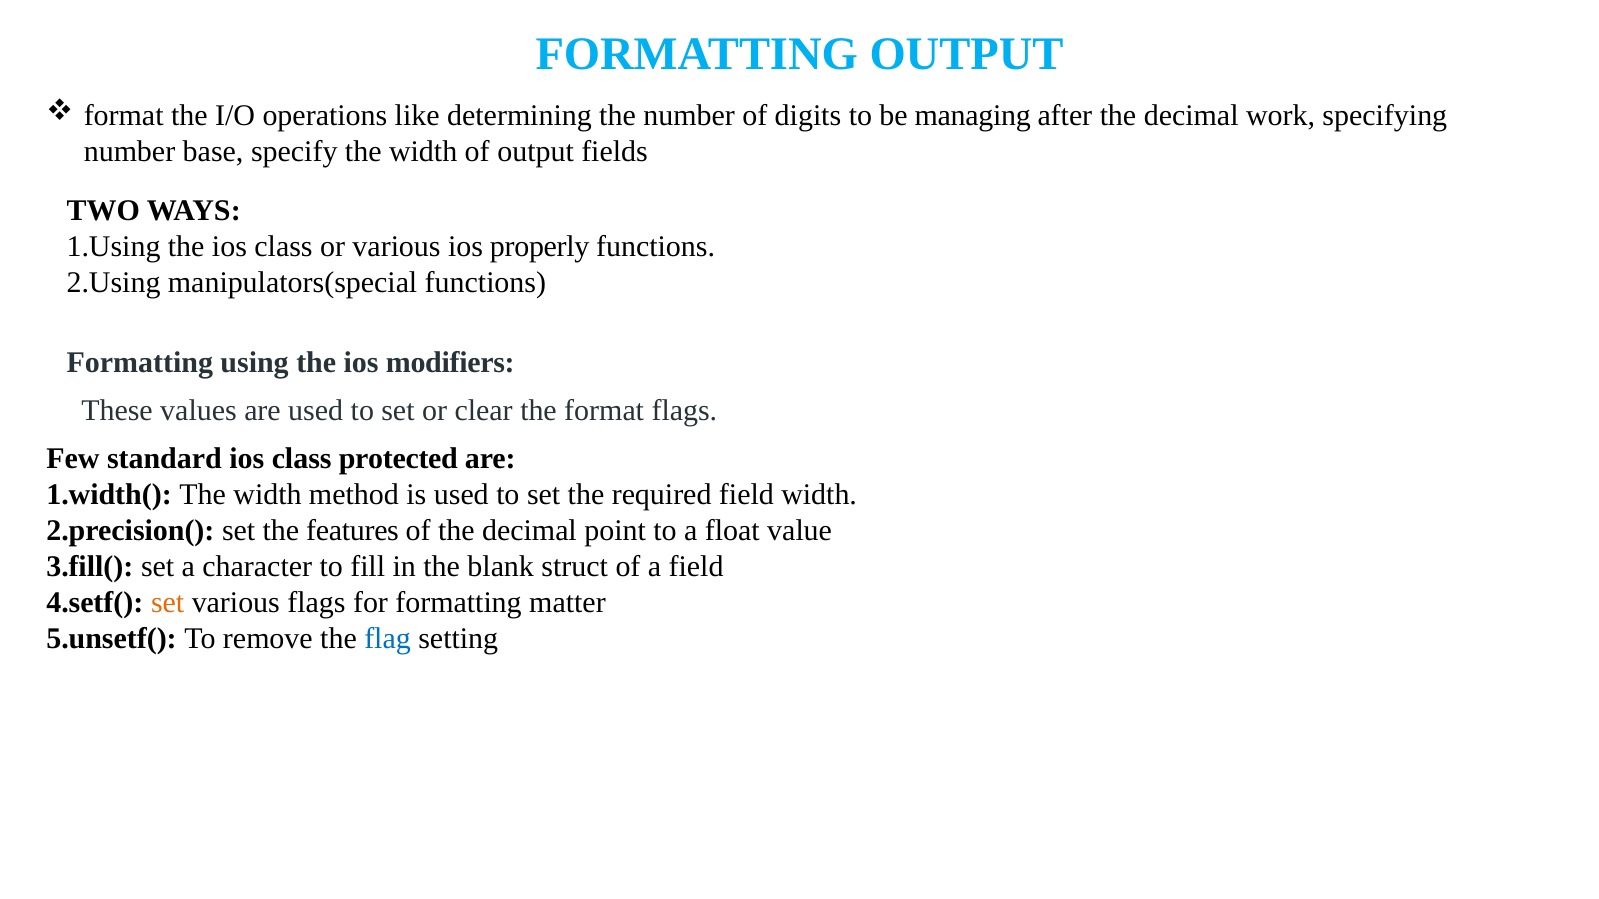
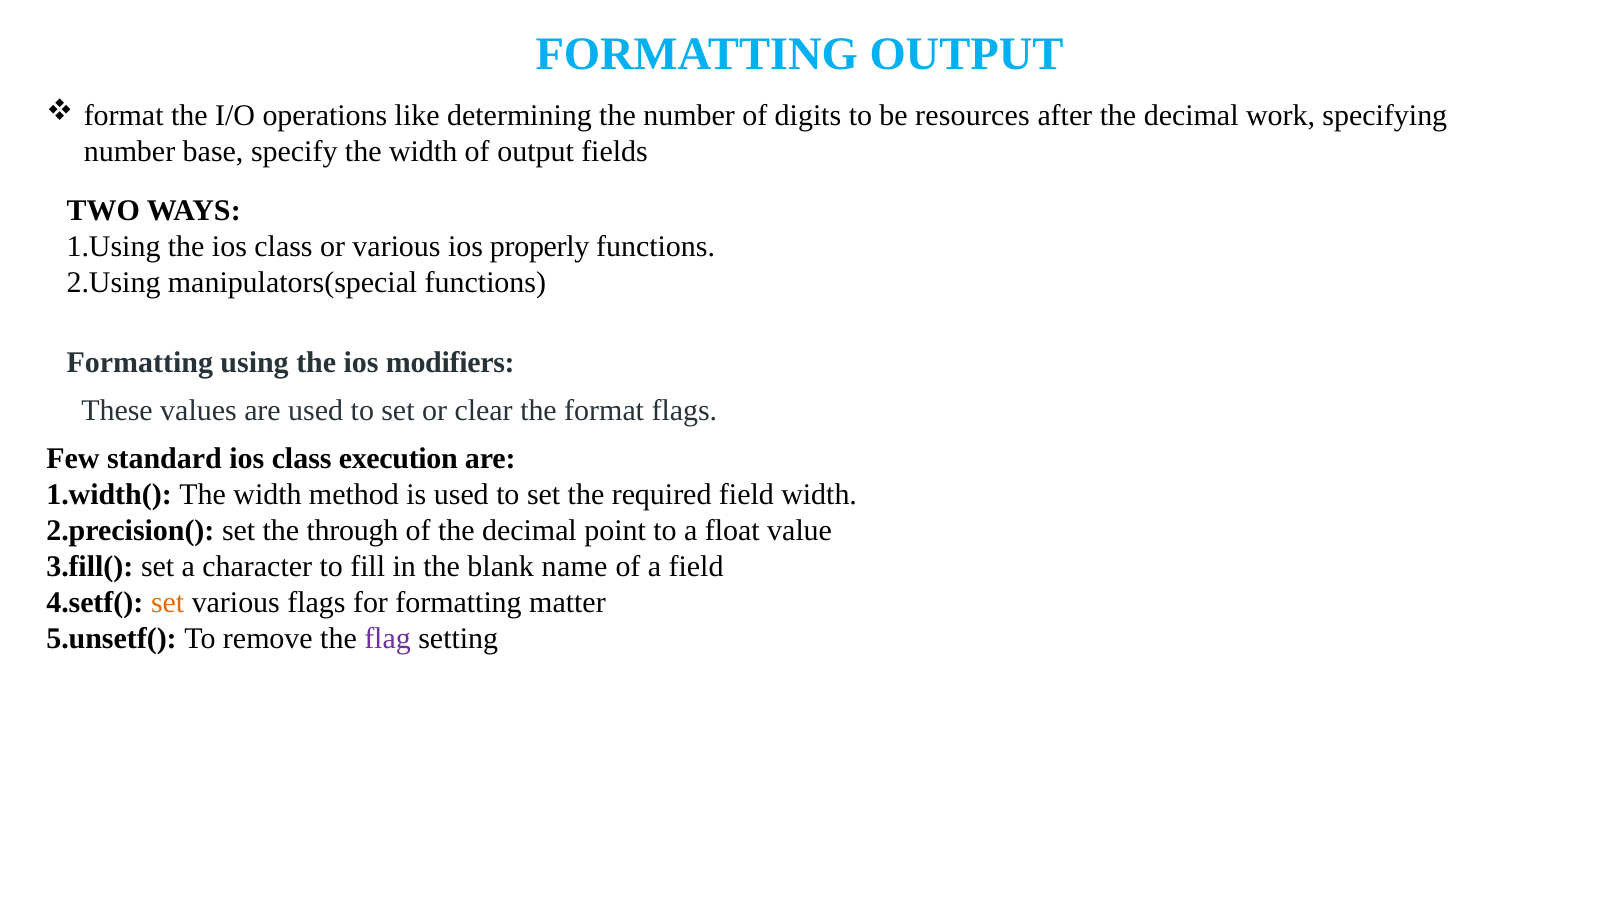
managing: managing -> resources
protected: protected -> execution
features: features -> through
struct: struct -> name
flag colour: blue -> purple
